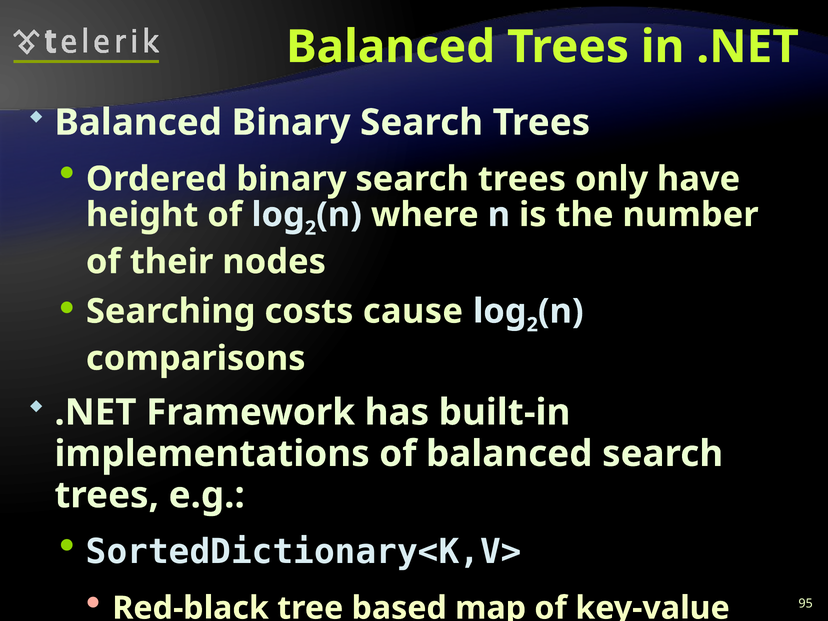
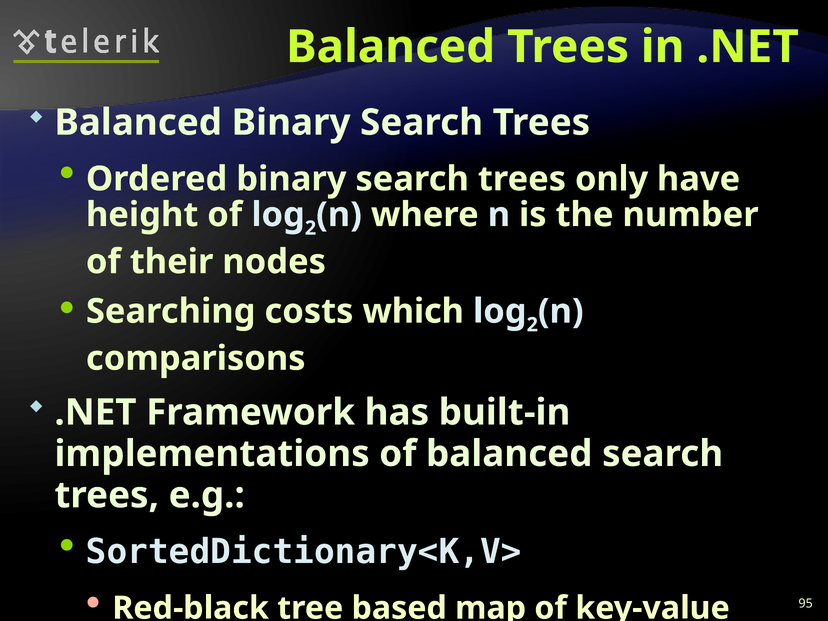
cause: cause -> which
